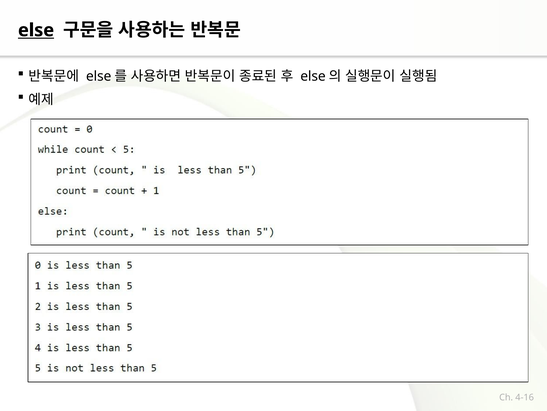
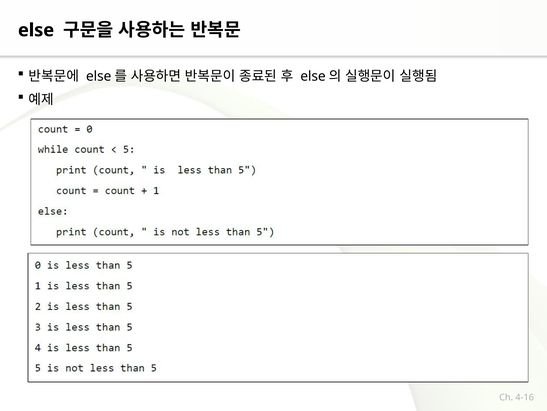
else underline: present -> none
